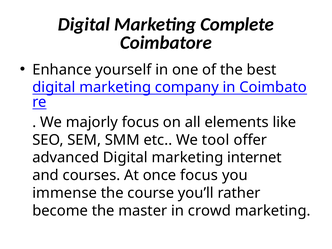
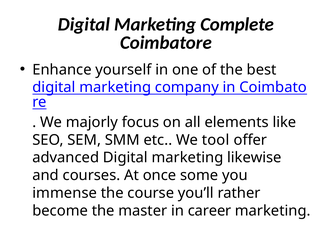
internet: internet -> likewise
once focus: focus -> some
crowd: crowd -> career
